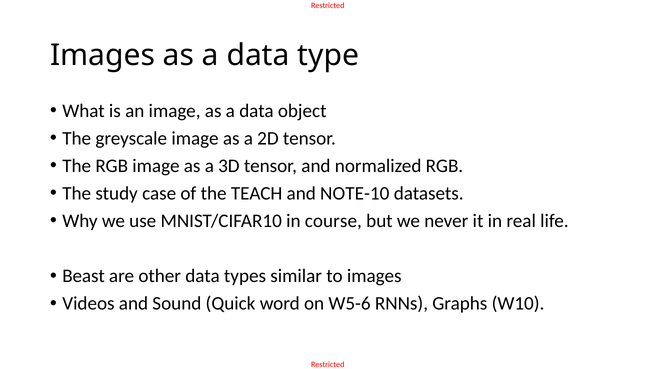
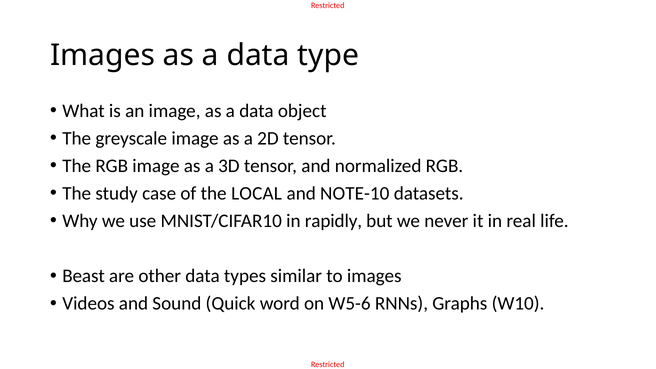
TEACH: TEACH -> LOCAL
course: course -> rapidly
